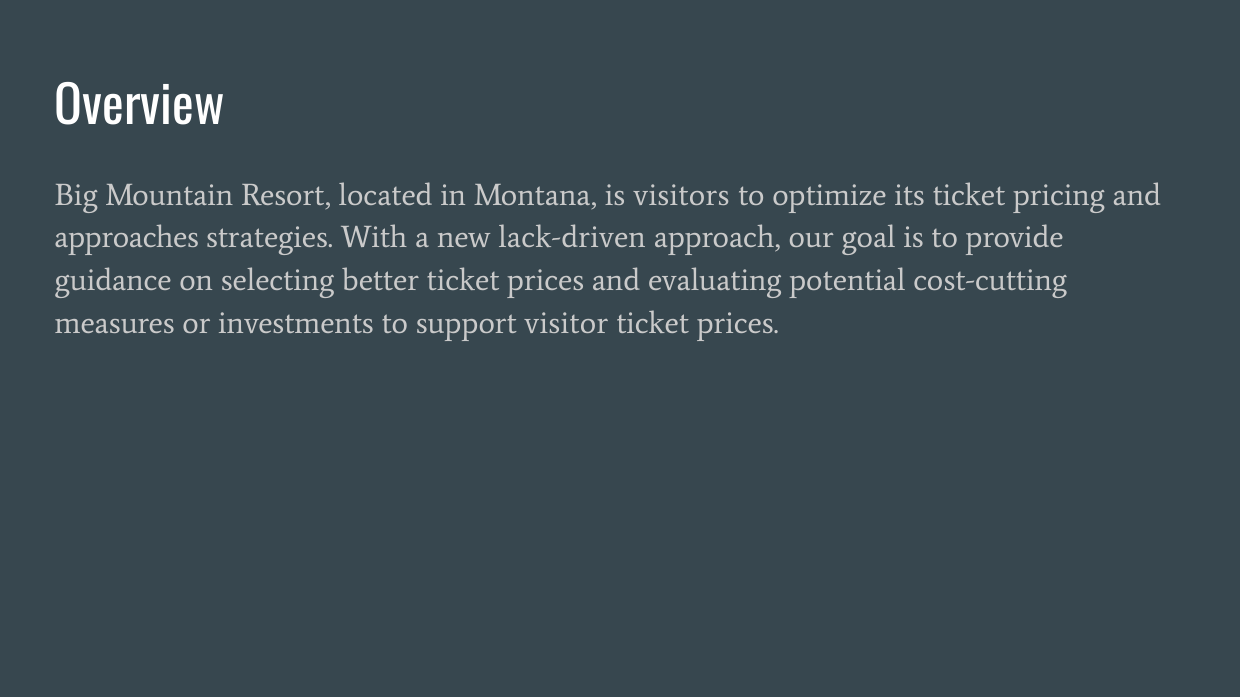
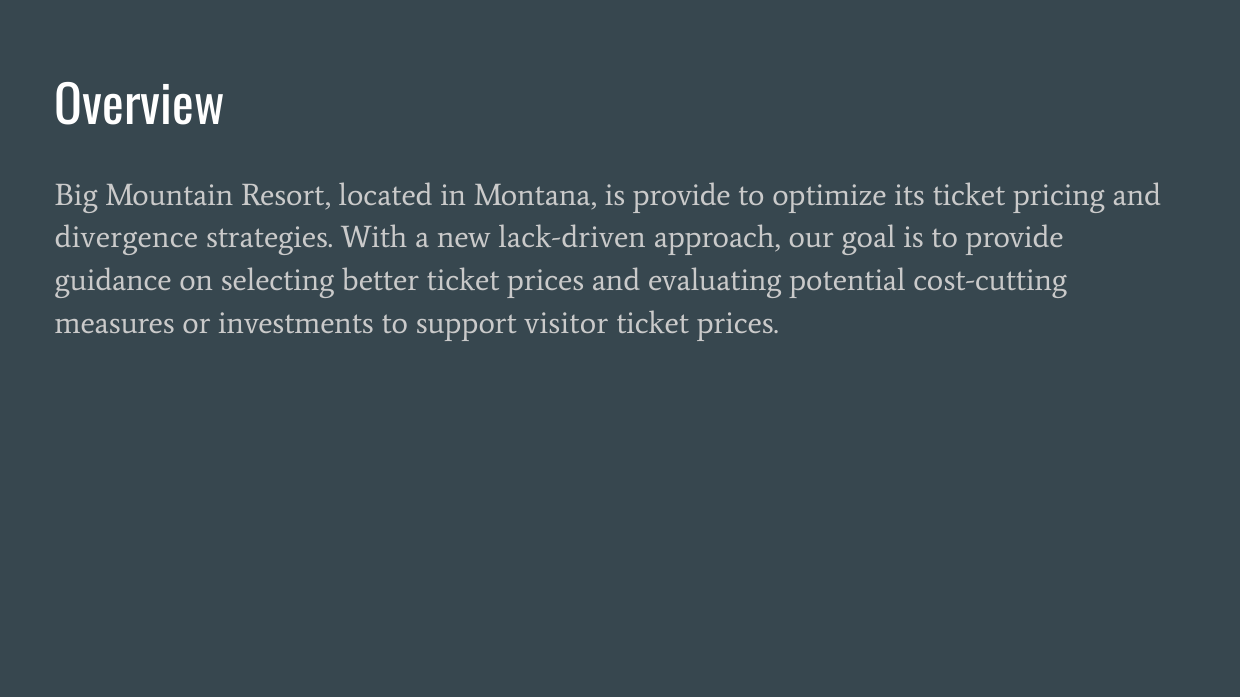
is visitors: visitors -> provide
approaches: approaches -> divergence
